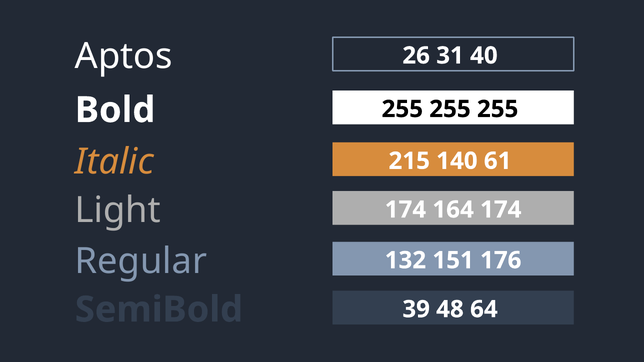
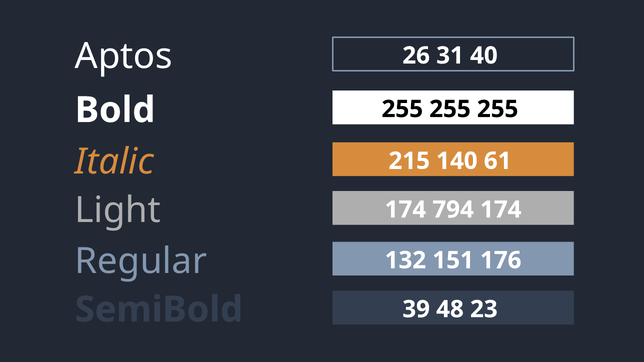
164: 164 -> 794
64: 64 -> 23
